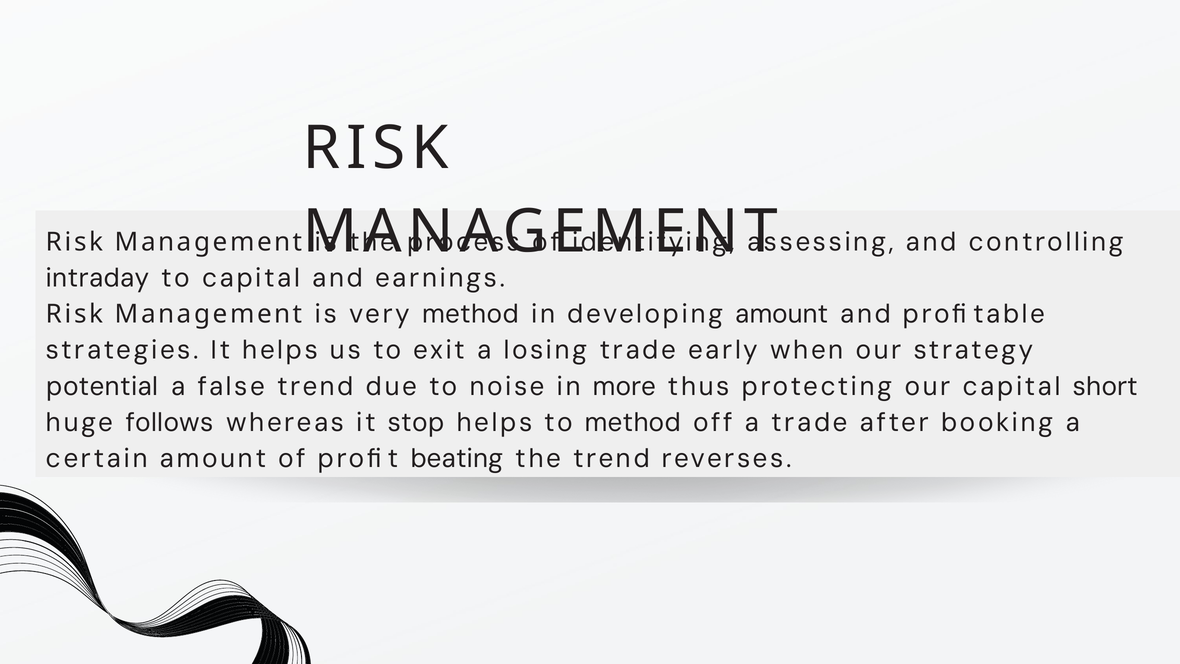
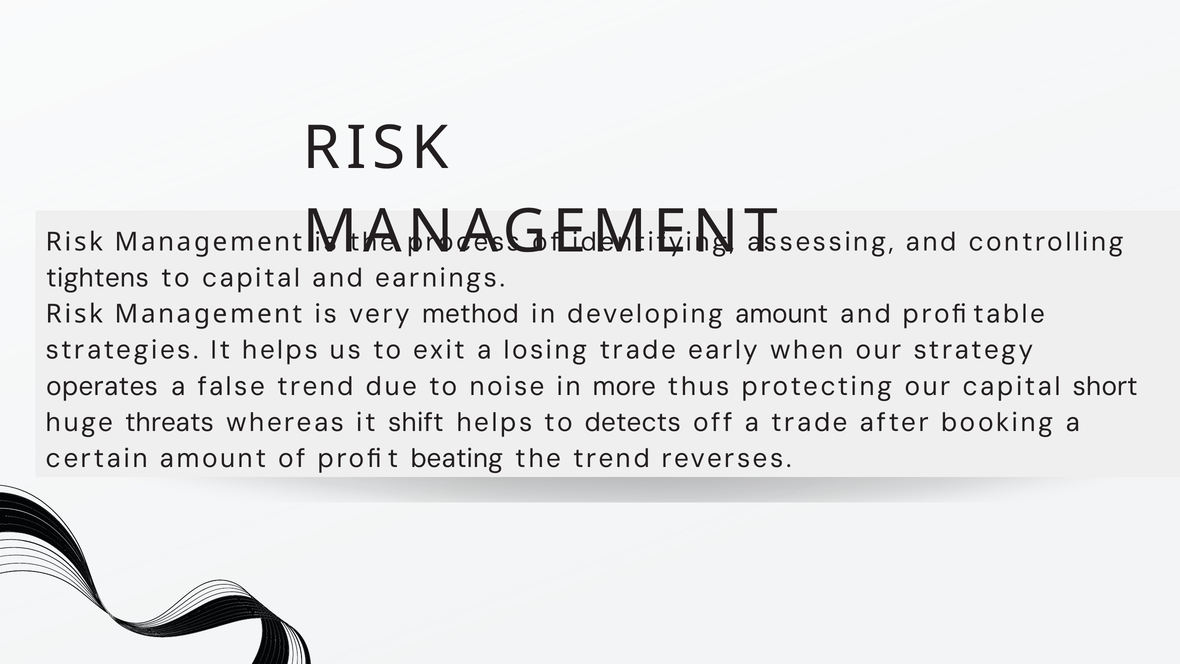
intraday: intraday -> tightens
potential: potential -> operates
follows: follows -> threats
stop: stop -> shift
to method: method -> detects
